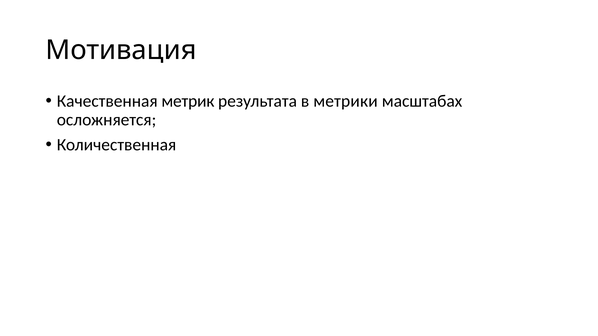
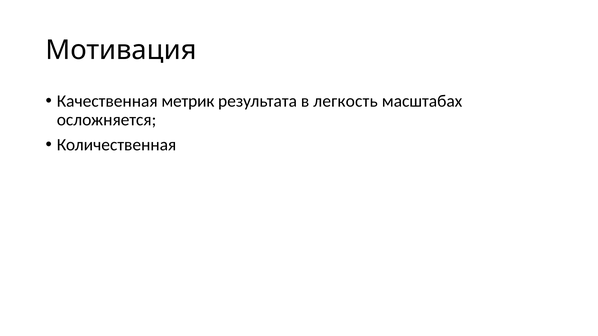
метрики: метрики -> легкость
